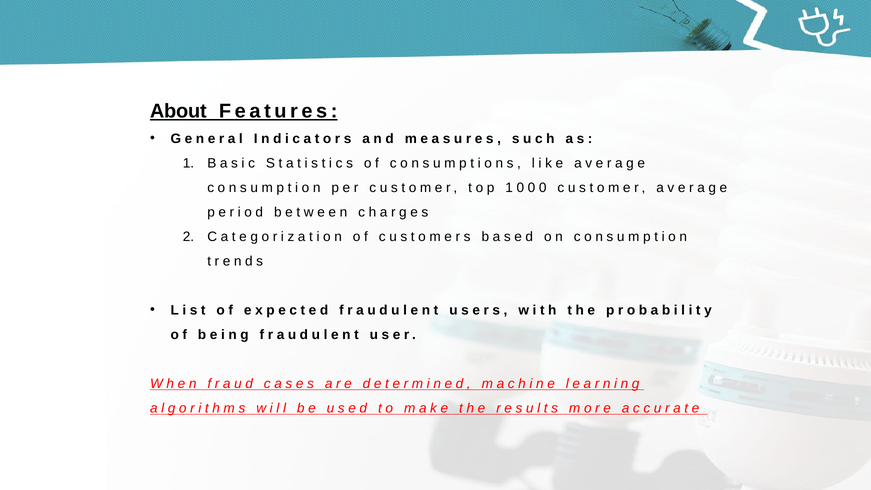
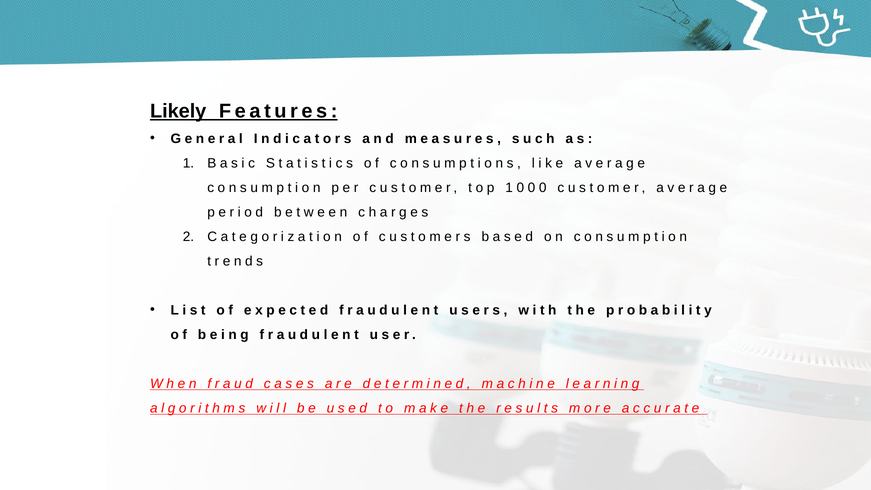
About: About -> Likely
